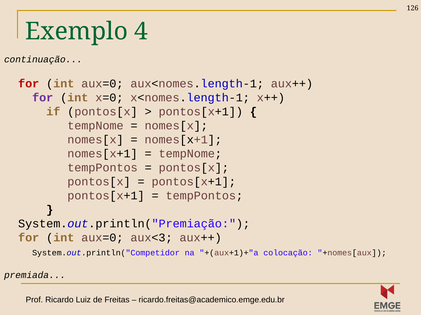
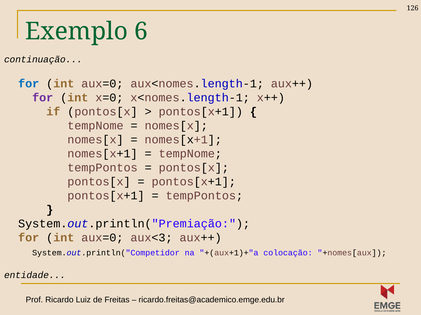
4: 4 -> 6
for at (29, 84) colour: red -> blue
premiada: premiada -> entidade
